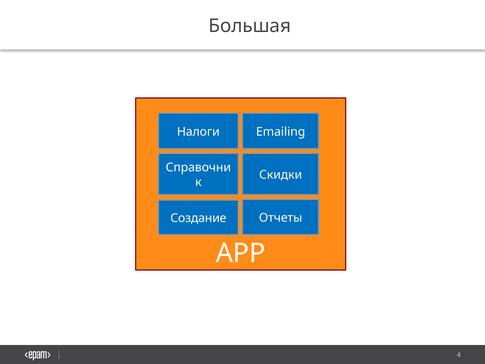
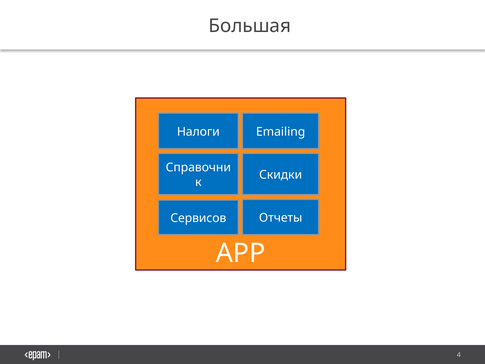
Создание: Создание -> Сервисов
